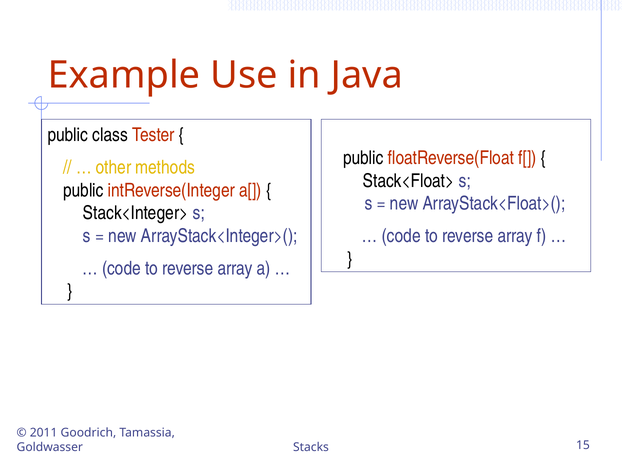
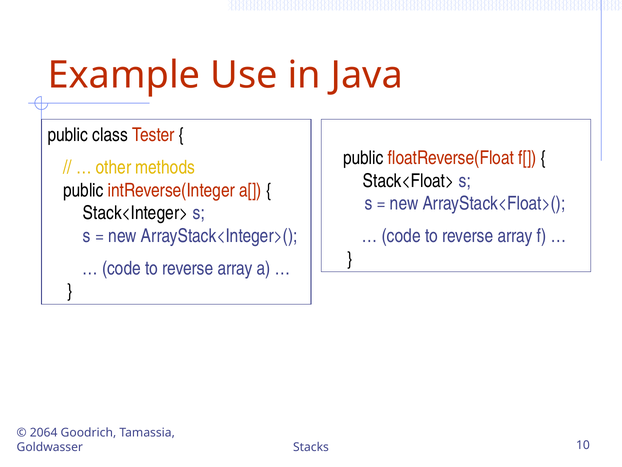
2011: 2011 -> 2064
15: 15 -> 10
